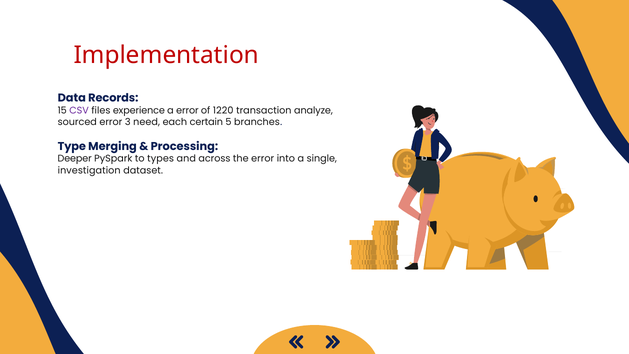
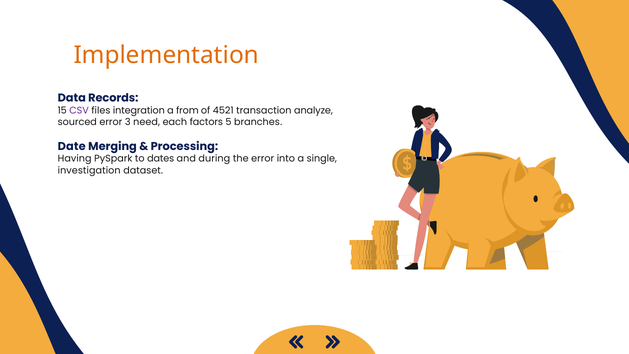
Implementation colour: red -> orange
experience: experience -> integration
a error: error -> from
1220: 1220 -> 4521
certain: certain -> factors
Type: Type -> Date
Deeper: Deeper -> Having
types: types -> dates
across: across -> during
